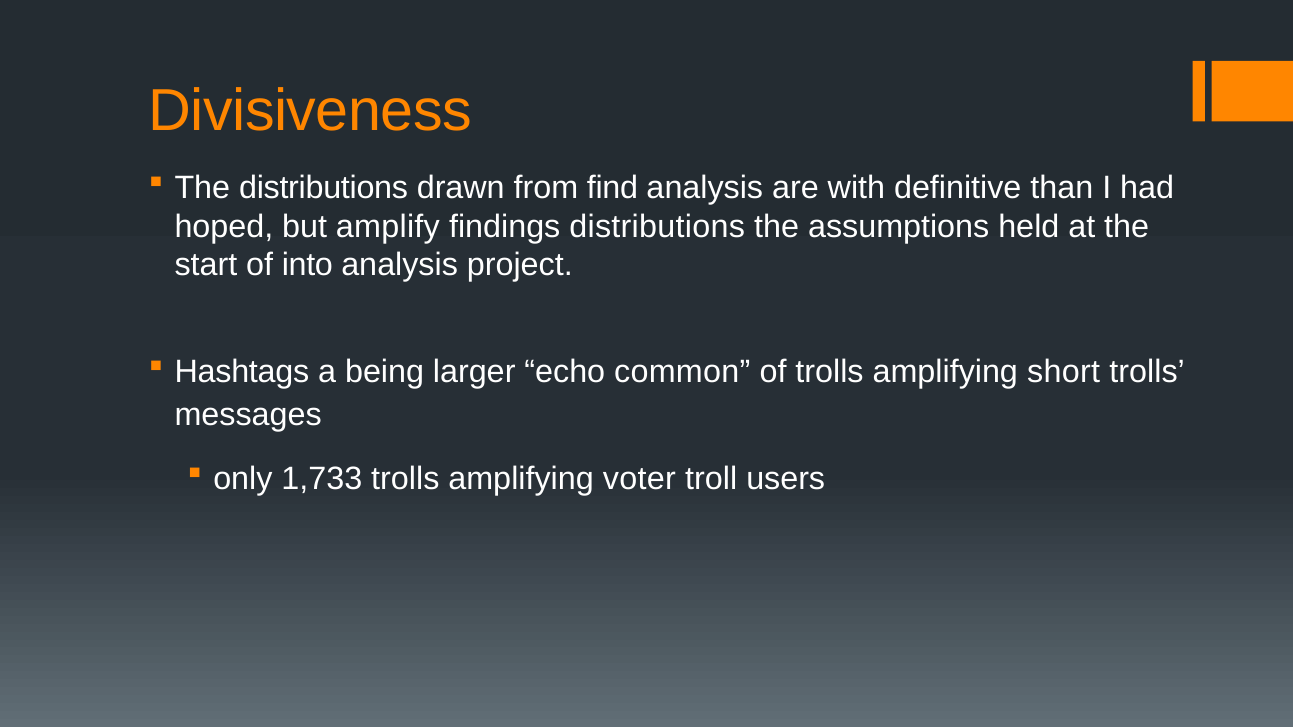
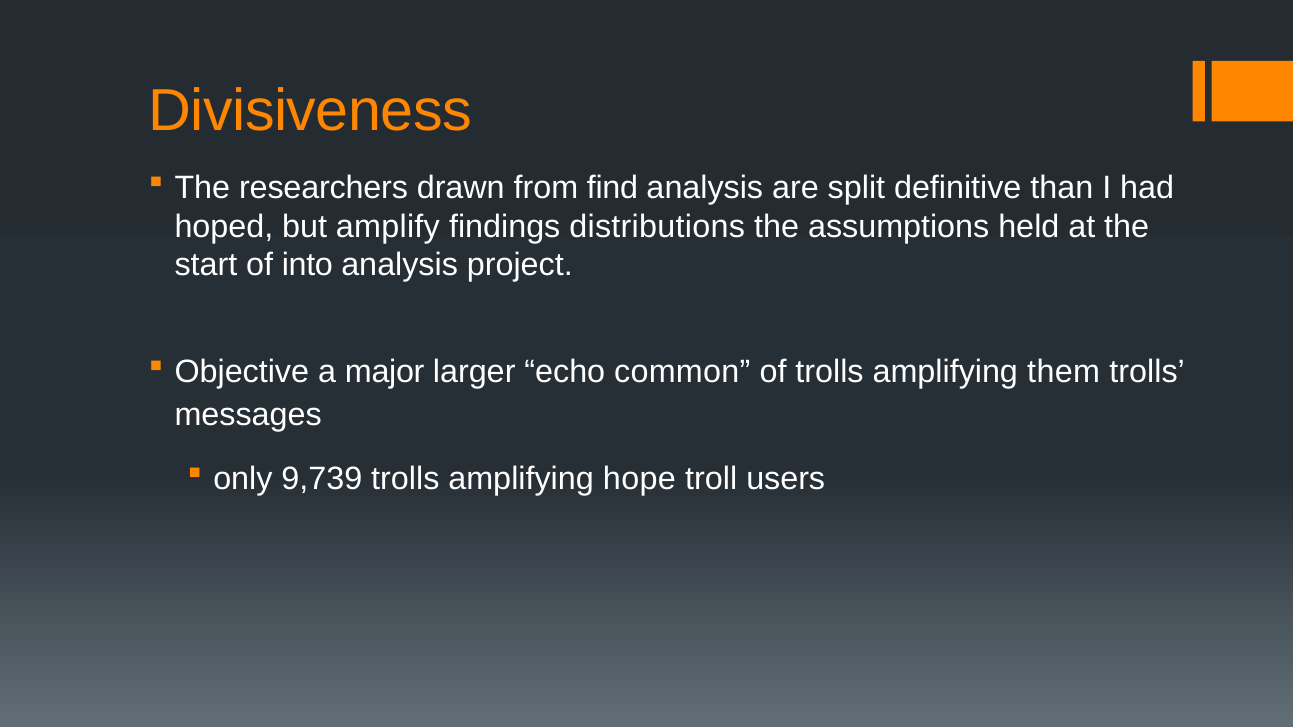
The distributions: distributions -> researchers
with: with -> split
Hashtags: Hashtags -> Objective
being: being -> major
short: short -> them
1,733: 1,733 -> 9,739
voter: voter -> hope
